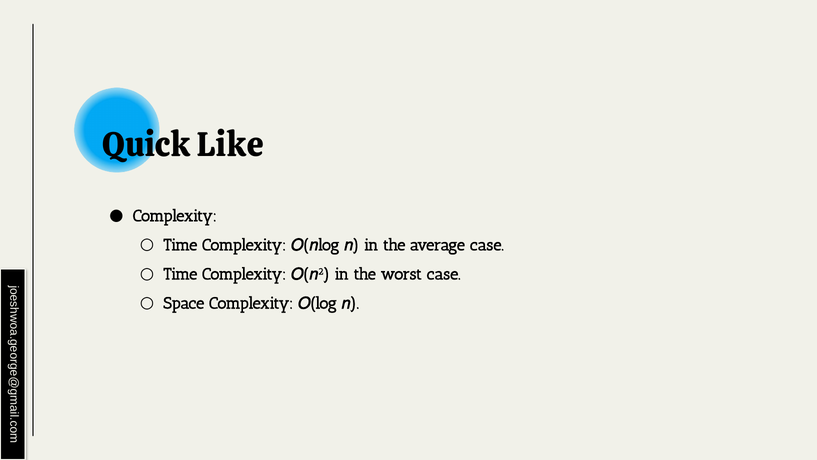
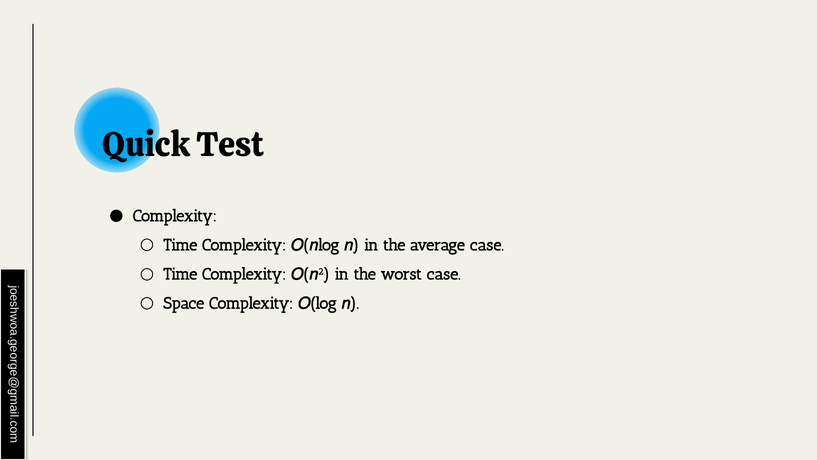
Like: Like -> Test
